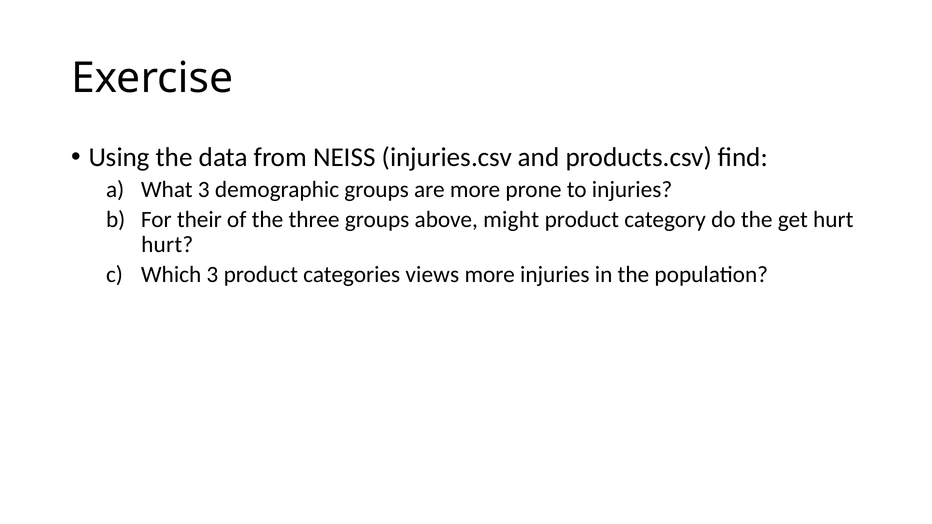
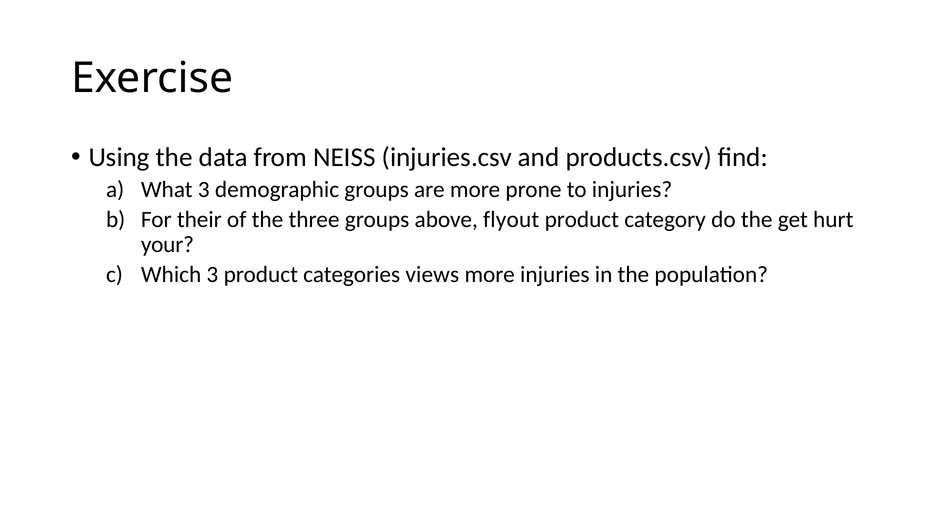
might: might -> flyout
hurt at (167, 245): hurt -> your
